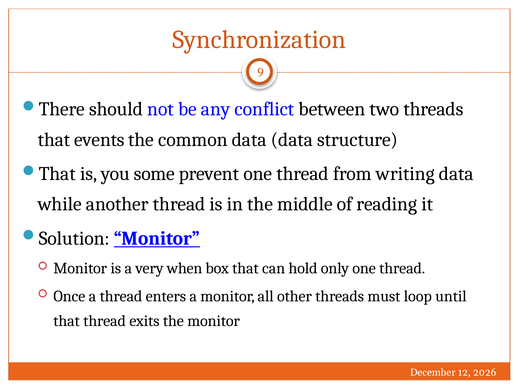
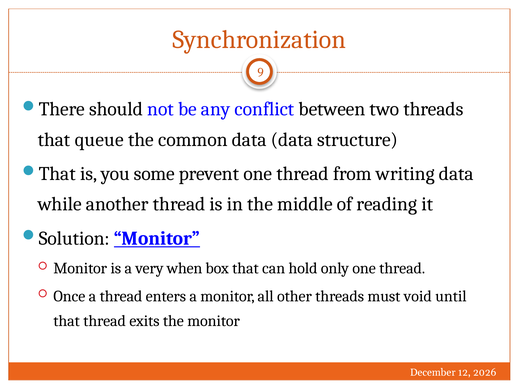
events: events -> queue
loop: loop -> void
